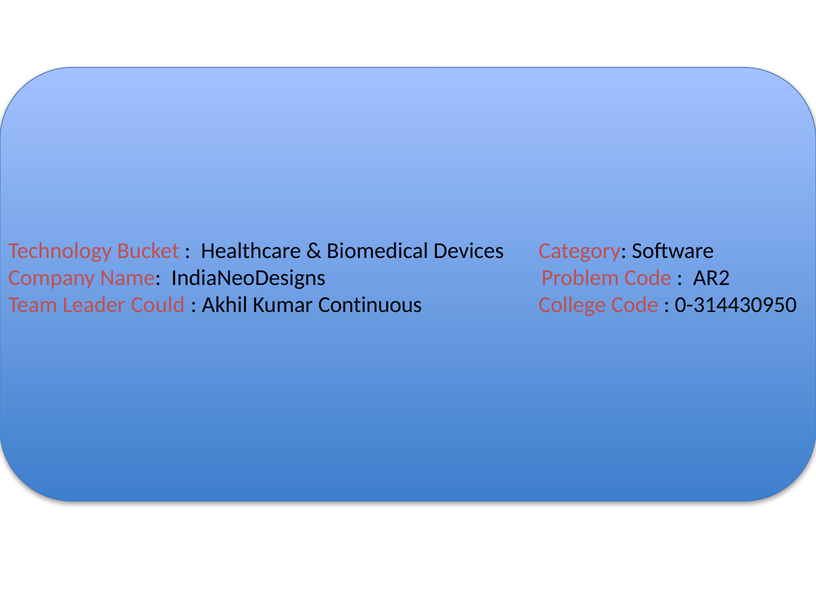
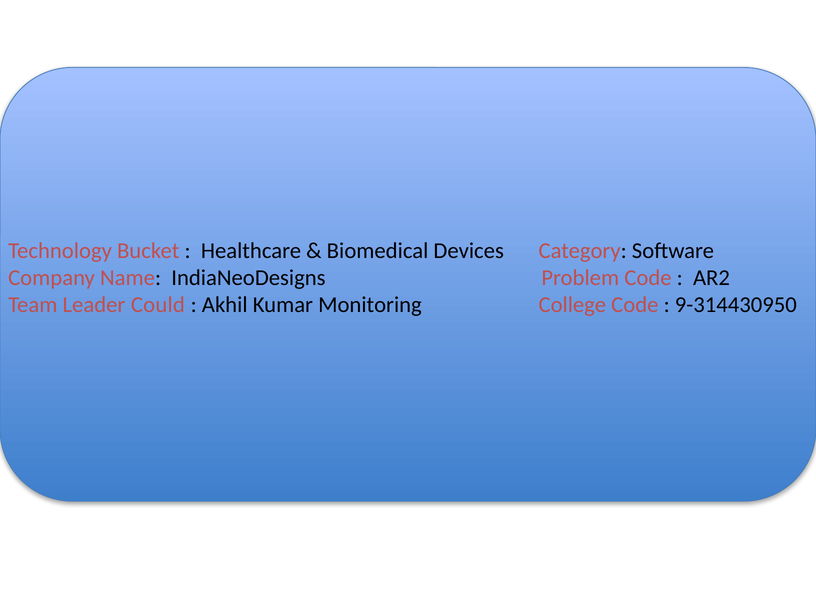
Continuous: Continuous -> Monitoring
0-314430950: 0-314430950 -> 9-314430950
